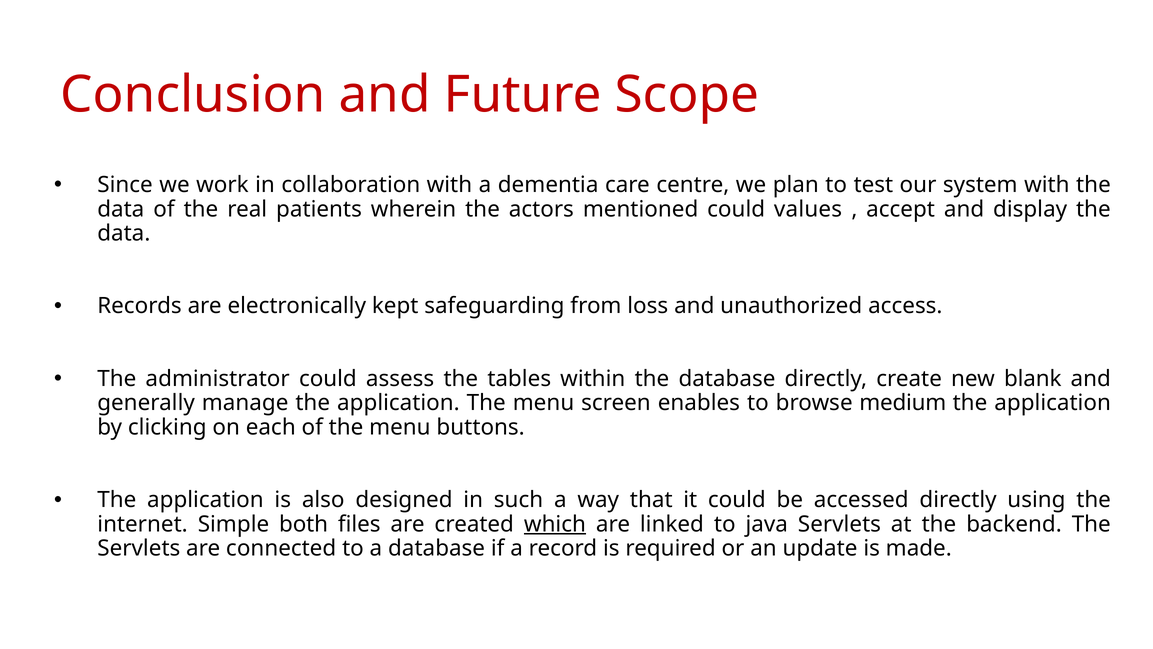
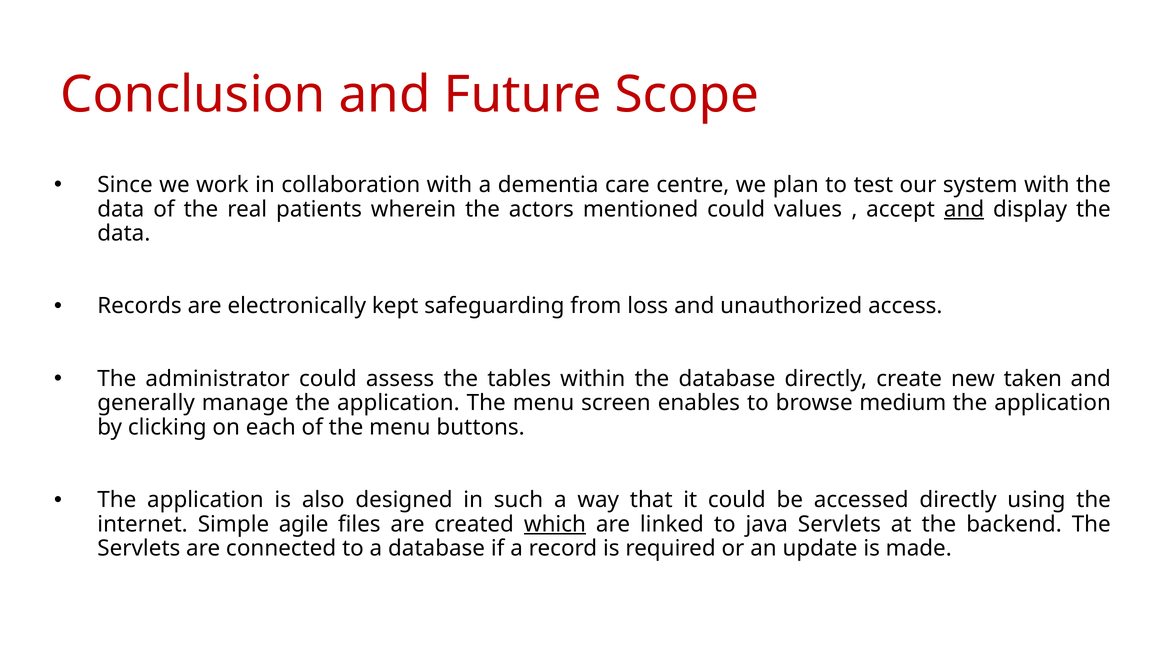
and at (964, 209) underline: none -> present
blank: blank -> taken
both: both -> agile
